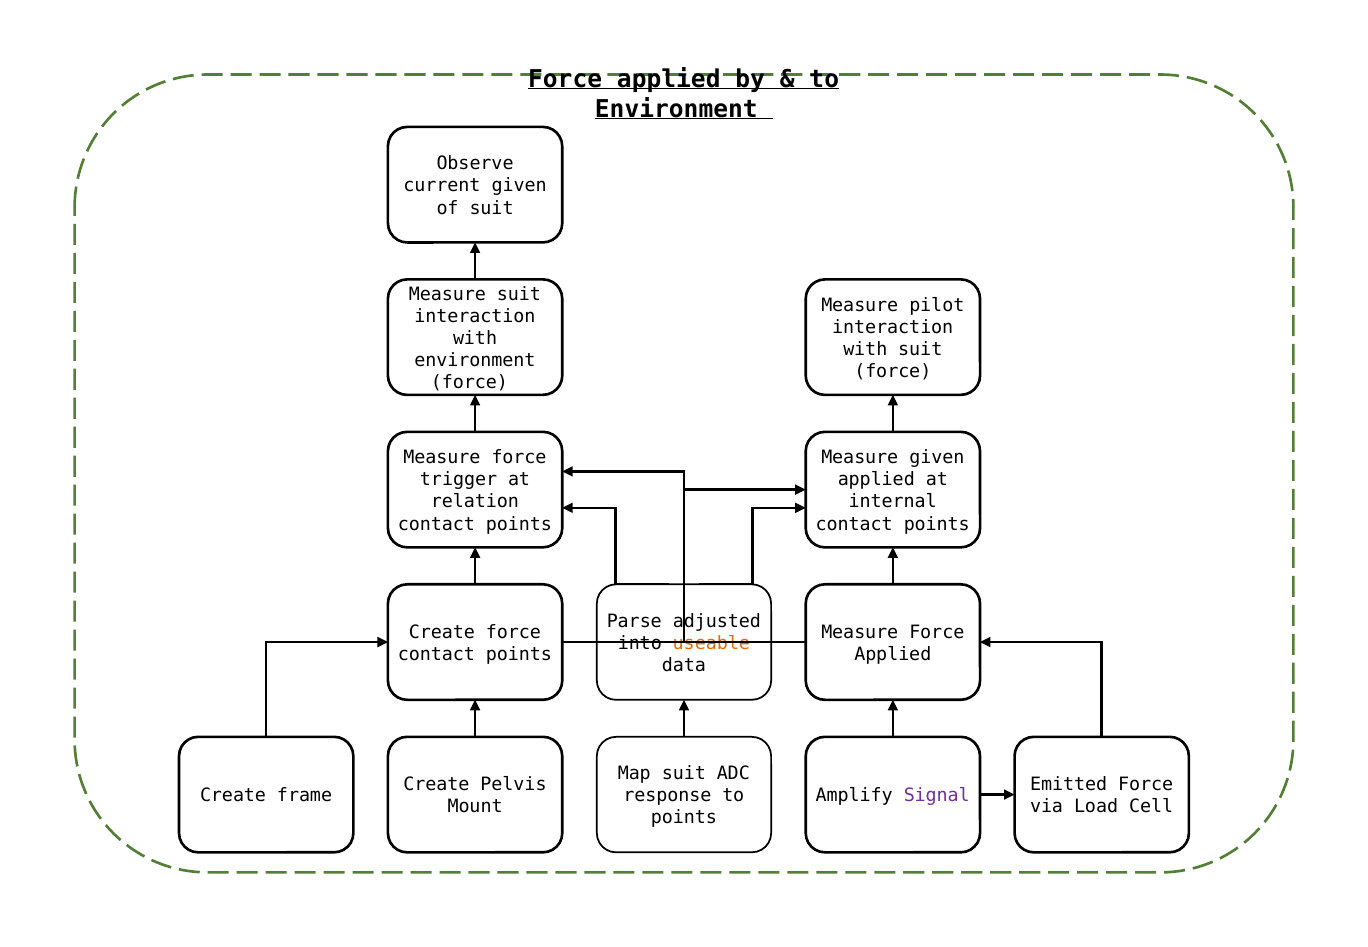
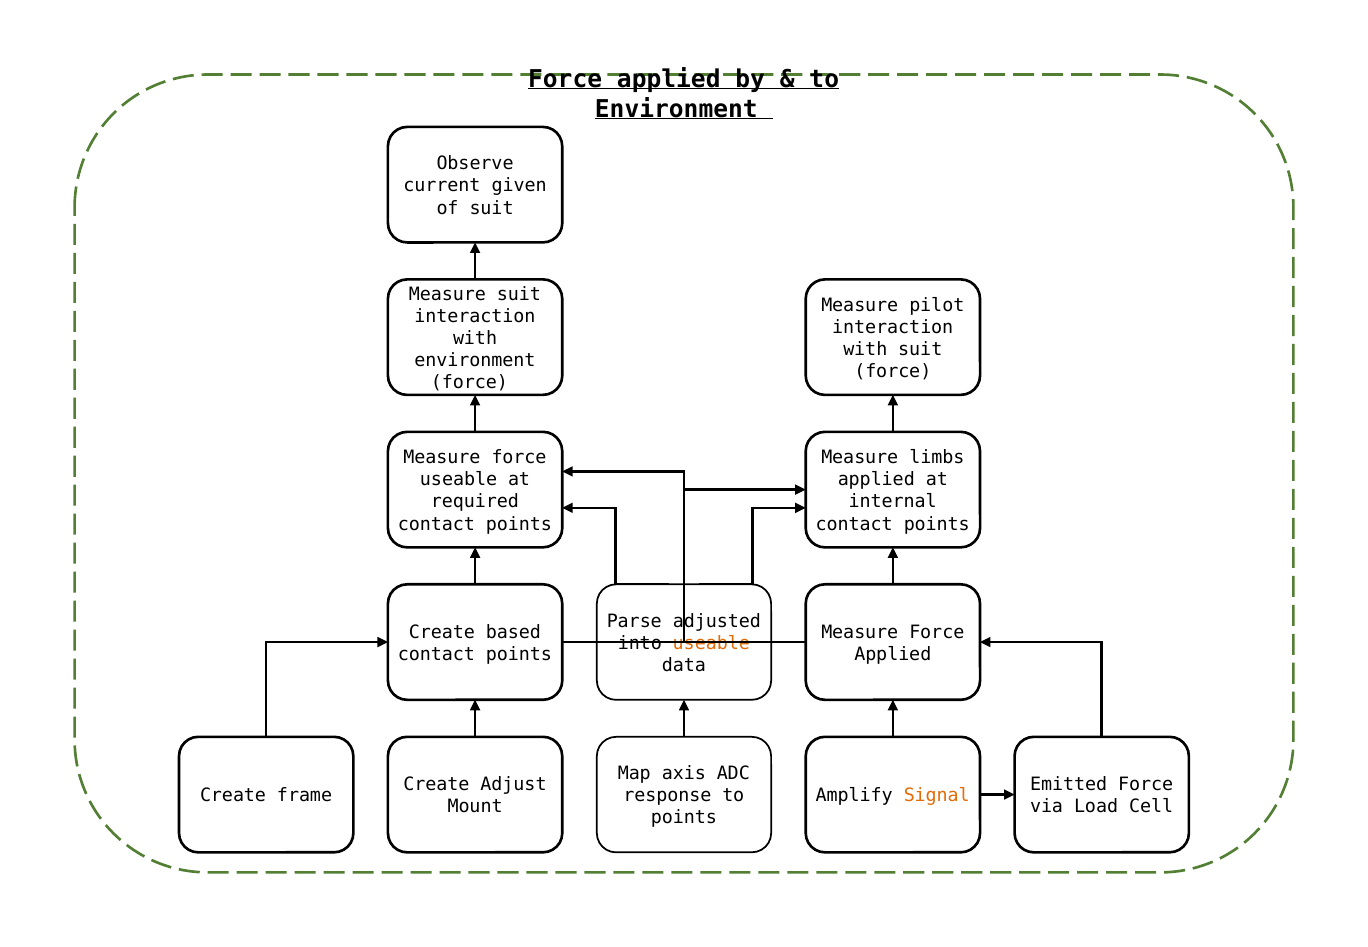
Measure given: given -> limbs
trigger at (459, 480): trigger -> useable
relation: relation -> required
Create force: force -> based
Map suit: suit -> axis
Pelvis: Pelvis -> Adjust
Signal colour: purple -> orange
